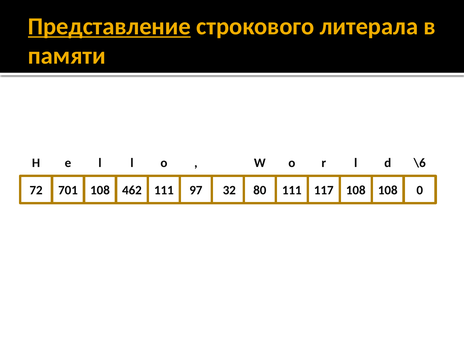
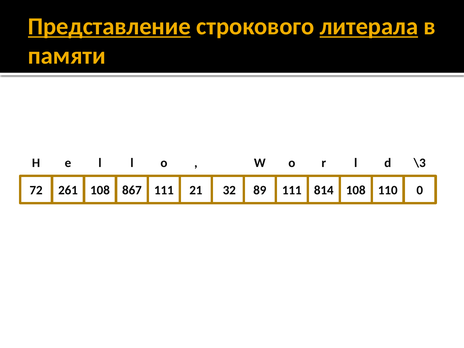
литерала underline: none -> present
\6: \6 -> \3
701: 701 -> 261
462: 462 -> 867
97: 97 -> 21
80: 80 -> 89
117: 117 -> 814
108 108: 108 -> 110
